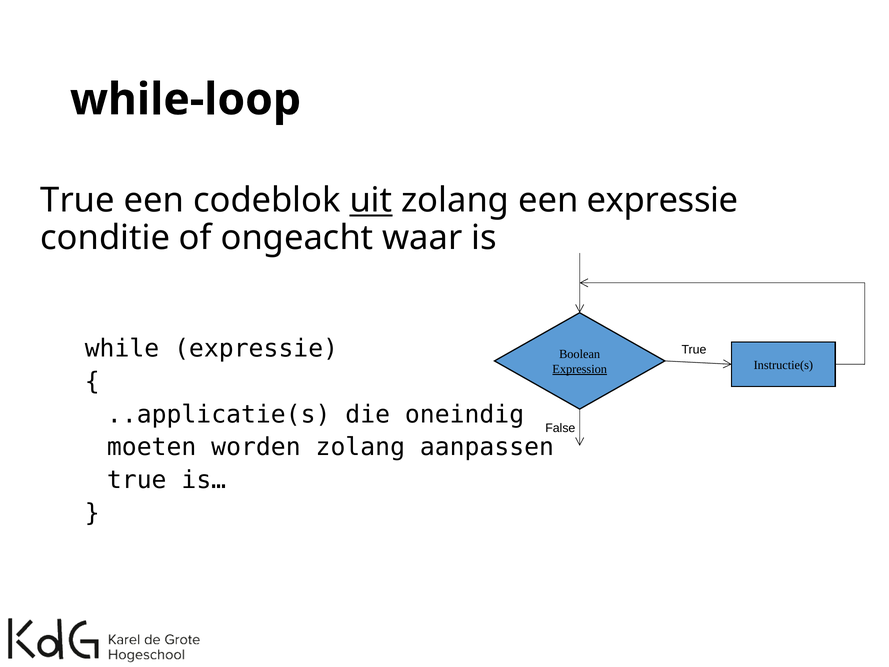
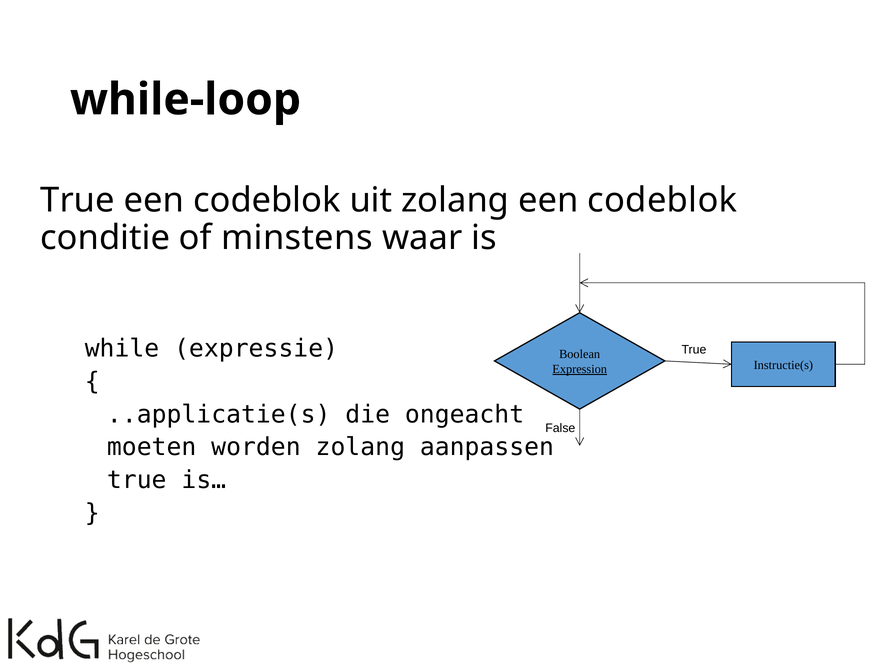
uit underline: present -> none
zolang een expressie: expressie -> codeblok
ongeacht: ongeacht -> minstens
oneindig: oneindig -> ongeacht
